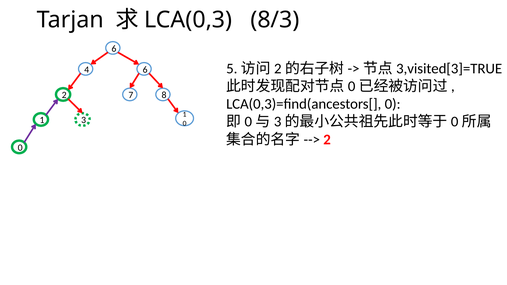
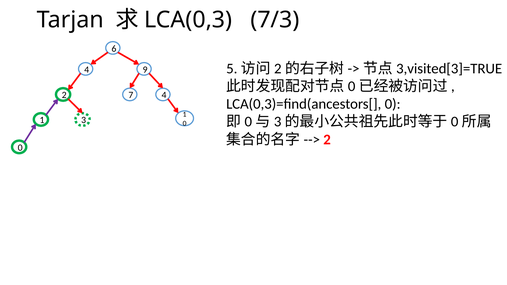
8/3: 8/3 -> 7/3
4 6: 6 -> 9
7 8: 8 -> 4
